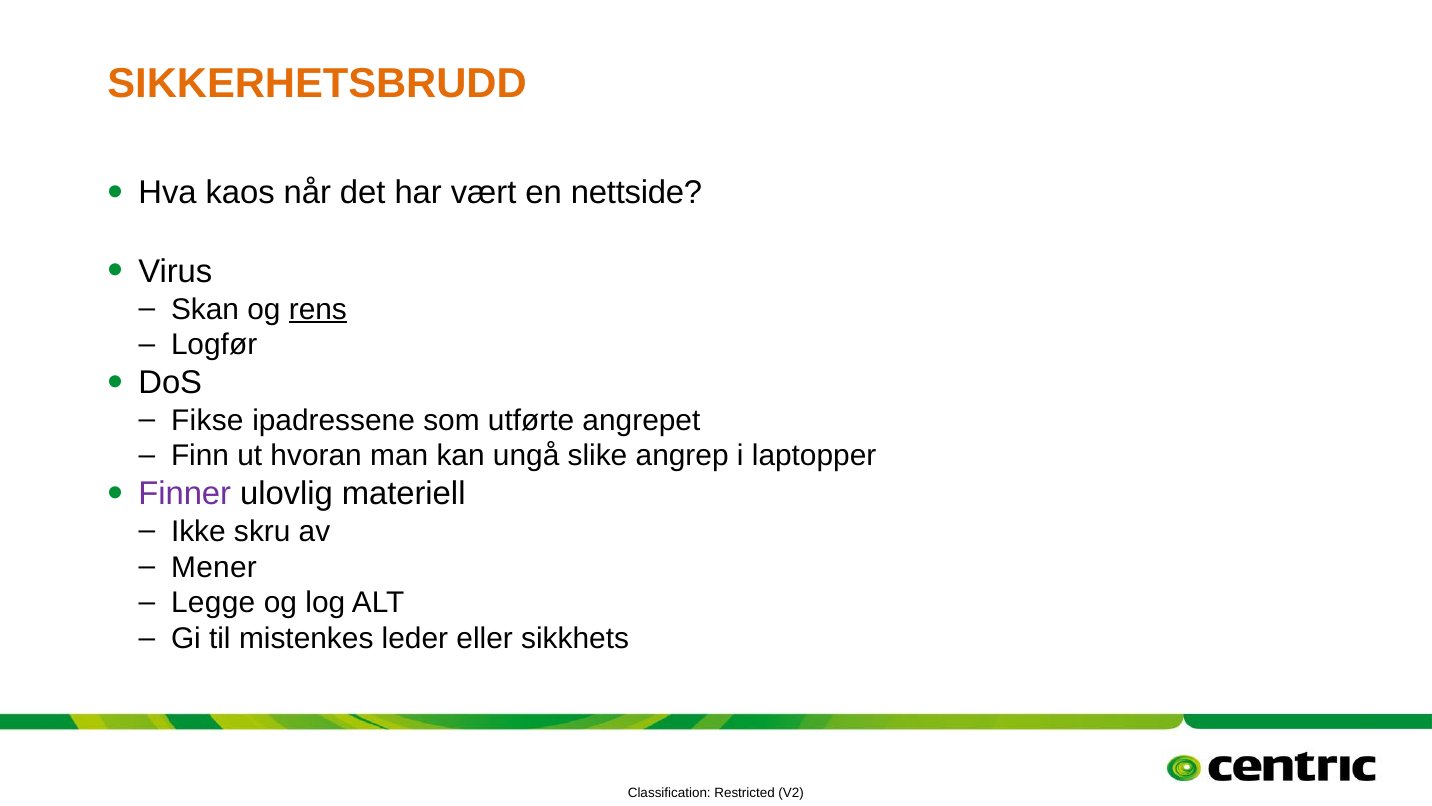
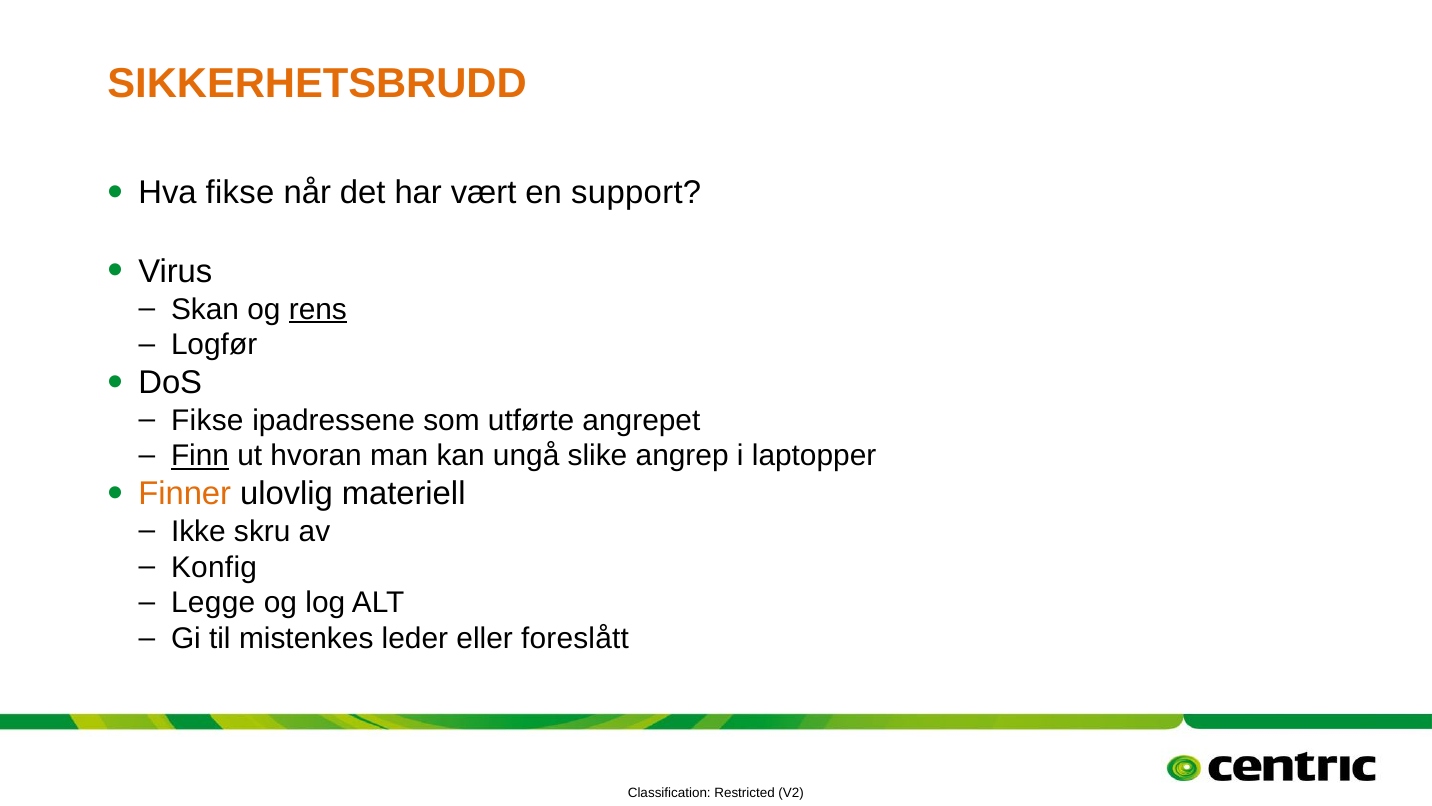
Hva kaos: kaos -> fikse
nettside: nettside -> support
Finn underline: none -> present
Finner colour: purple -> orange
Mener: Mener -> Konfig
sikkhets: sikkhets -> foreslått
